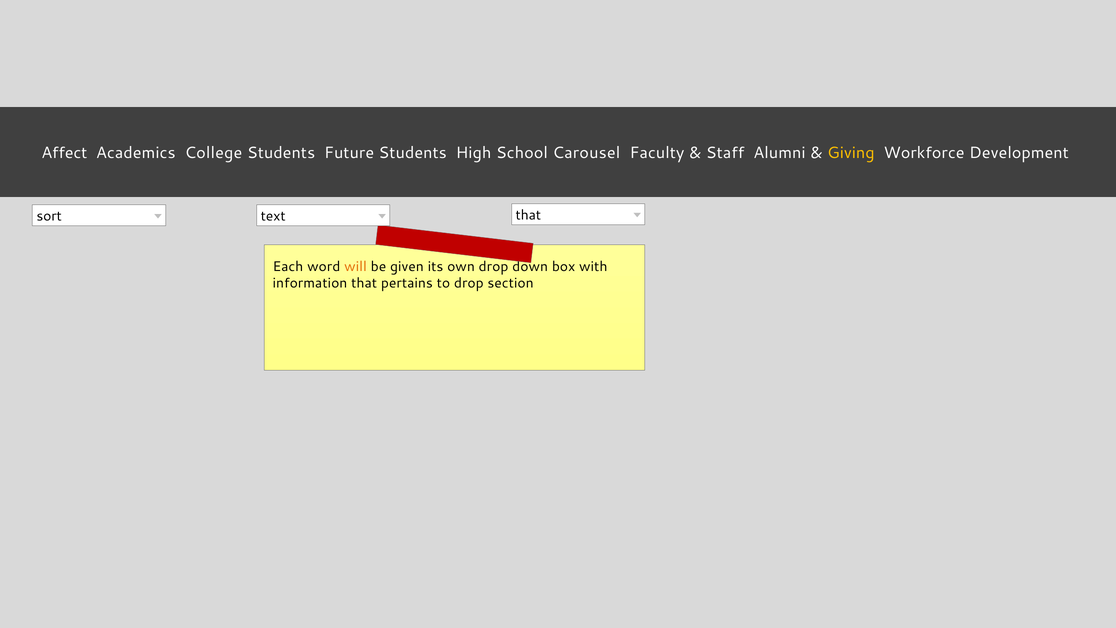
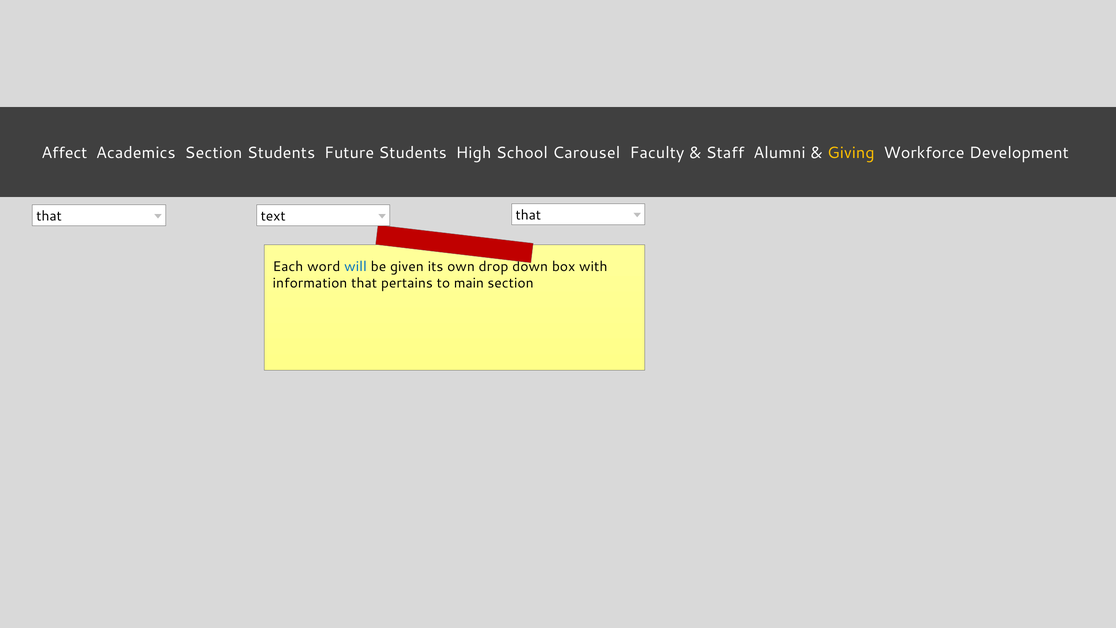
Academics College: College -> Section
sort at (49, 216): sort -> that
will colour: orange -> blue
to drop: drop -> main
